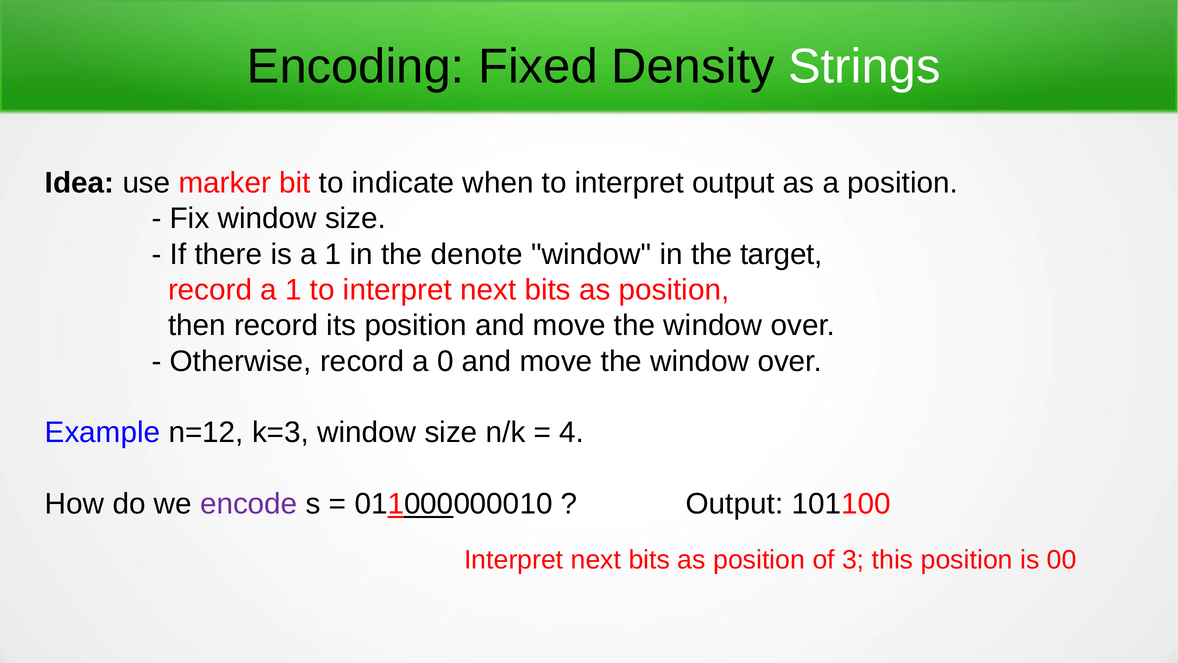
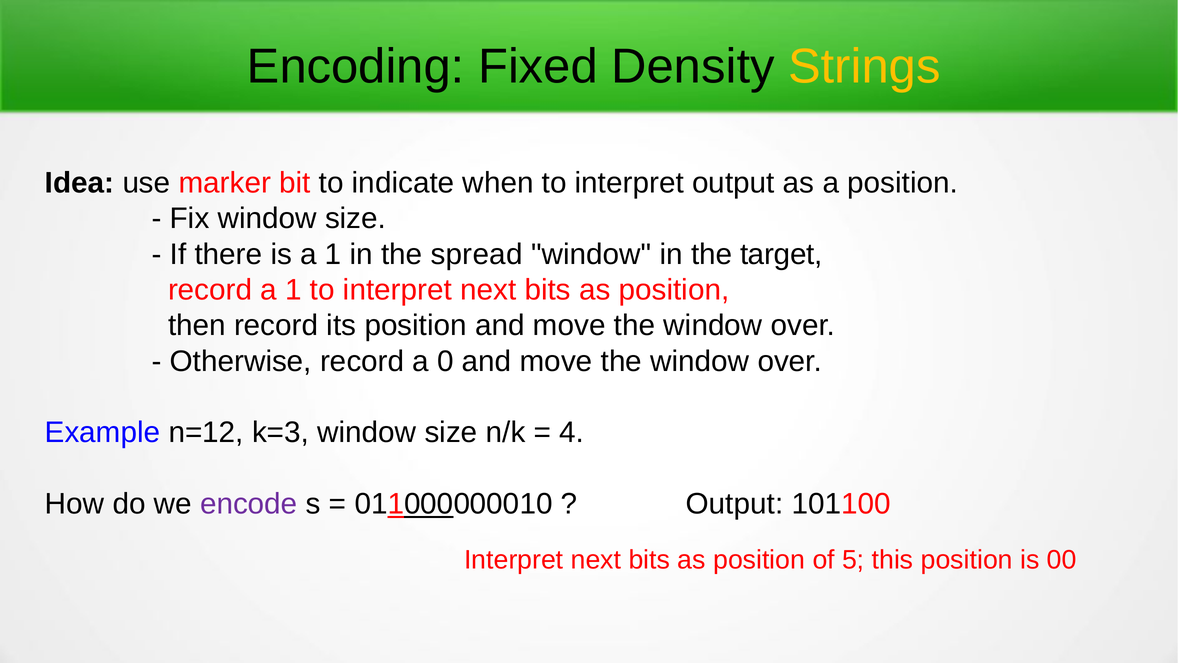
Strings colour: white -> yellow
denote: denote -> spread
3: 3 -> 5
